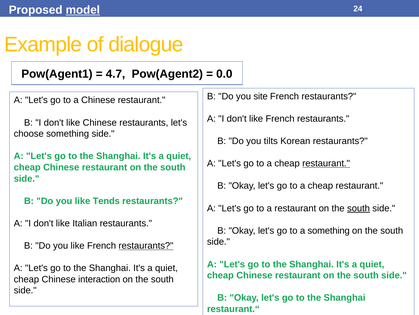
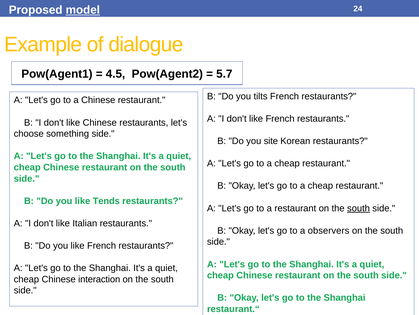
4.7: 4.7 -> 4.5
0.0: 0.0 -> 5.7
site: site -> tilts
tilts: tilts -> site
restaurant at (326, 163) underline: present -> none
a something: something -> observers
restaurants at (146, 245) underline: present -> none
